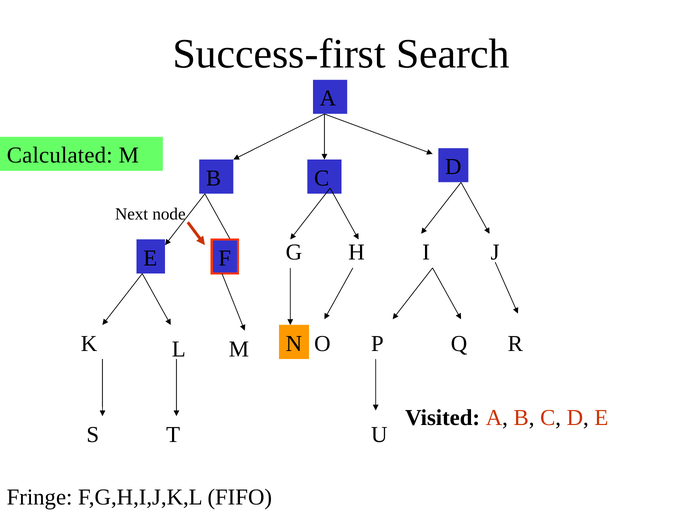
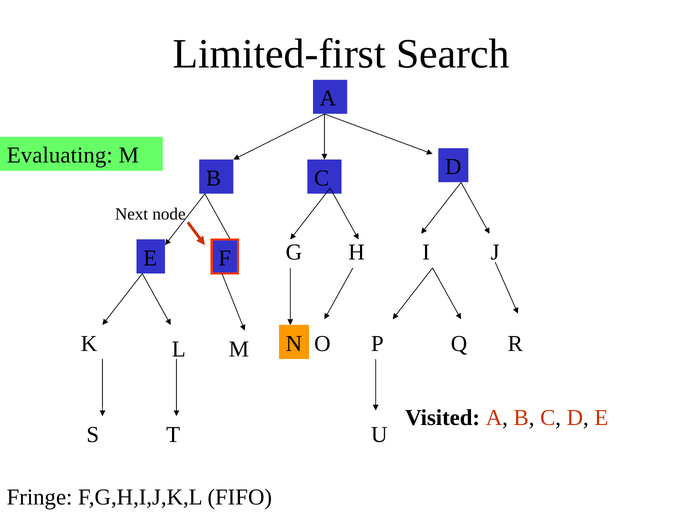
Success-first: Success-first -> Limited-first
Calculated: Calculated -> Evaluating
